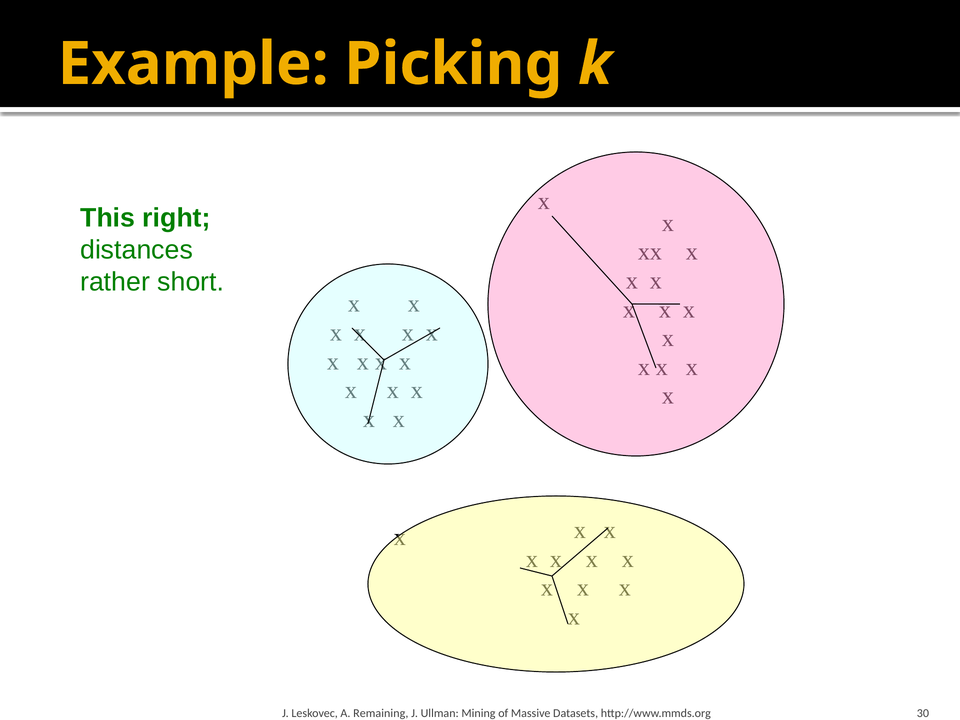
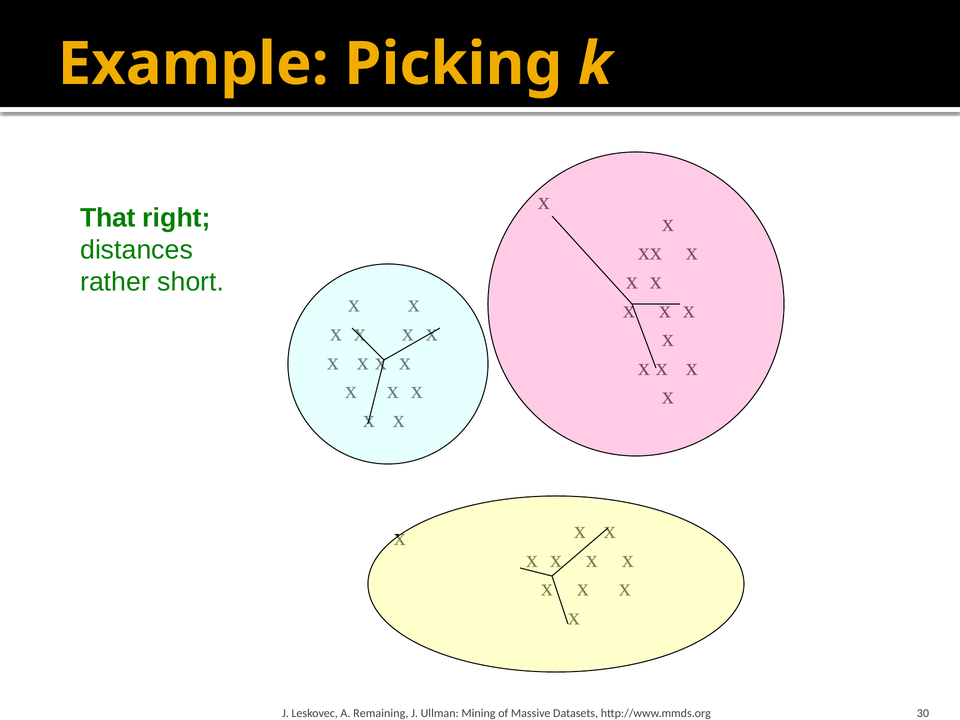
This: This -> That
